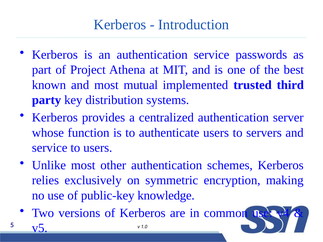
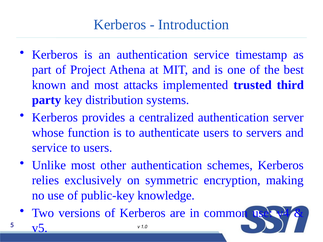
passwords: passwords -> timestamp
mutual: mutual -> attacks
